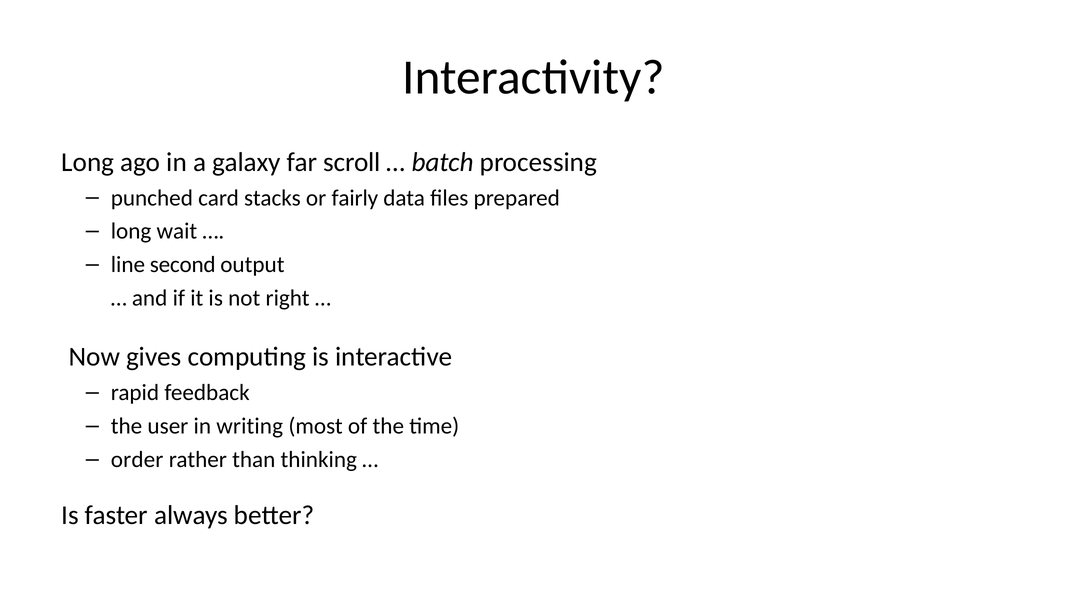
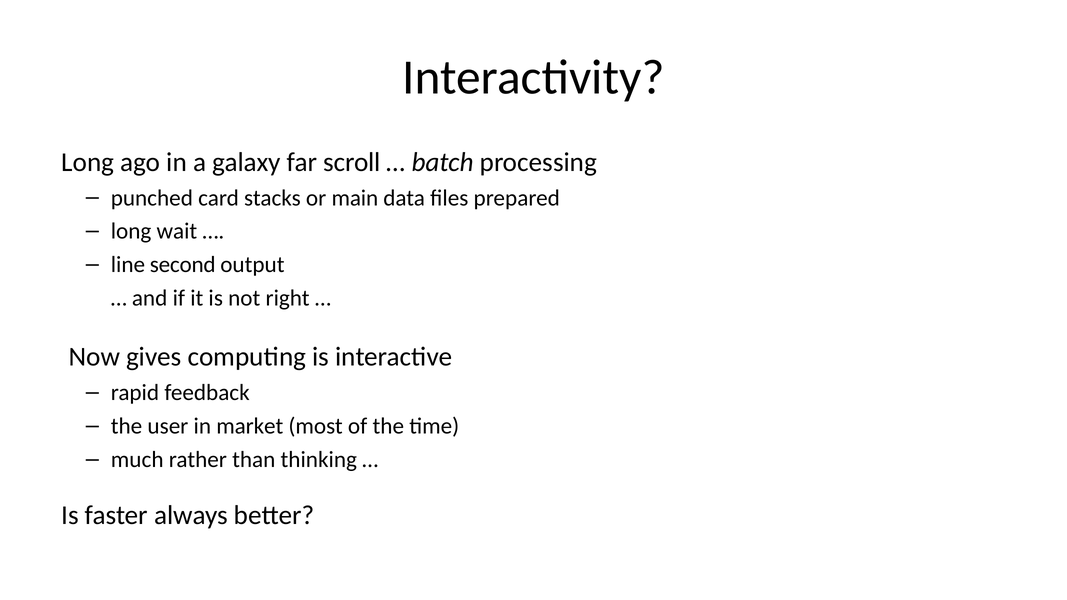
fairly: fairly -> main
writing: writing -> market
order: order -> much
